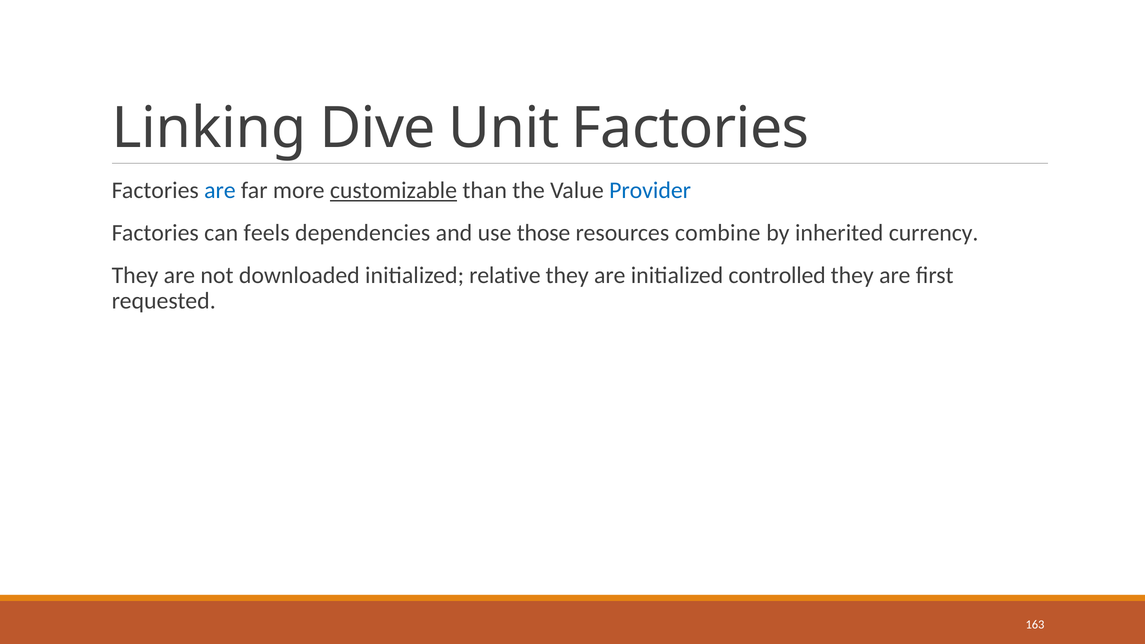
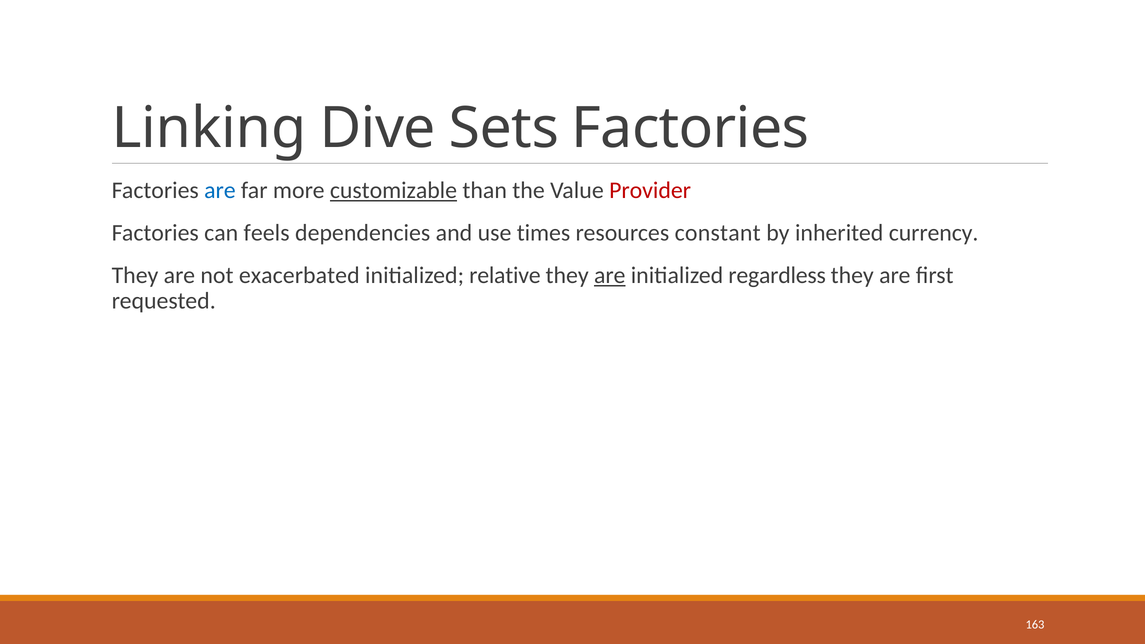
Unit: Unit -> Sets
Provider colour: blue -> red
those: those -> times
combine: combine -> constant
downloaded: downloaded -> exacerbated
are at (610, 275) underline: none -> present
controlled: controlled -> regardless
